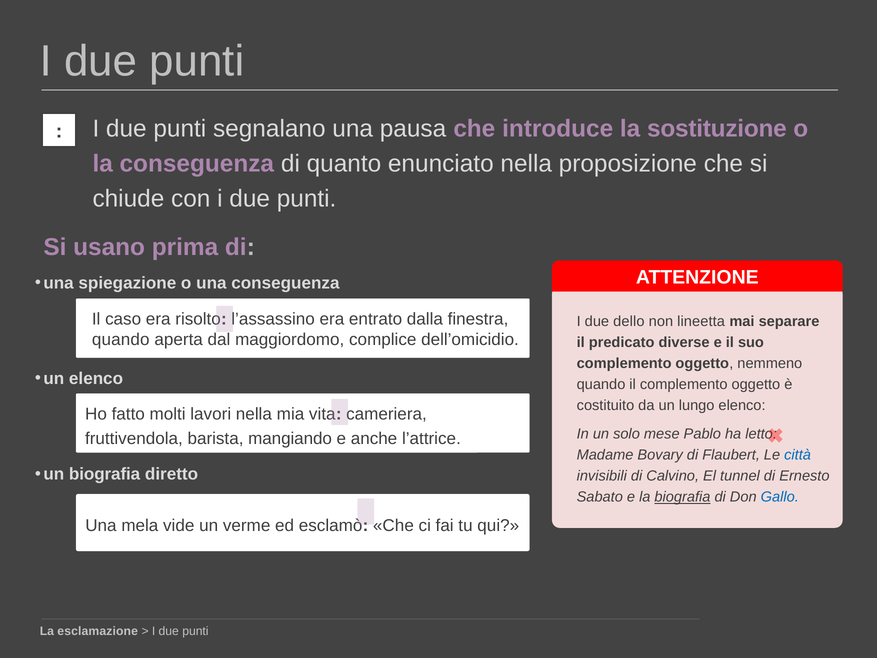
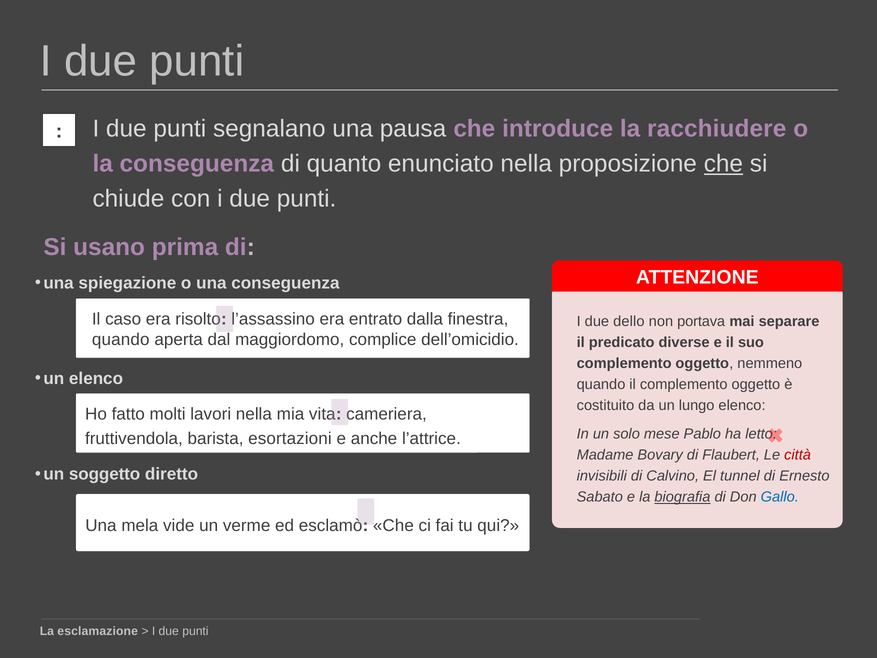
sostituzione: sostituzione -> racchiudere
che at (723, 164) underline: none -> present
lineetta: lineetta -> portava
mangiando: mangiando -> esortazioni
città colour: blue -> red
un biografia: biografia -> soggetto
